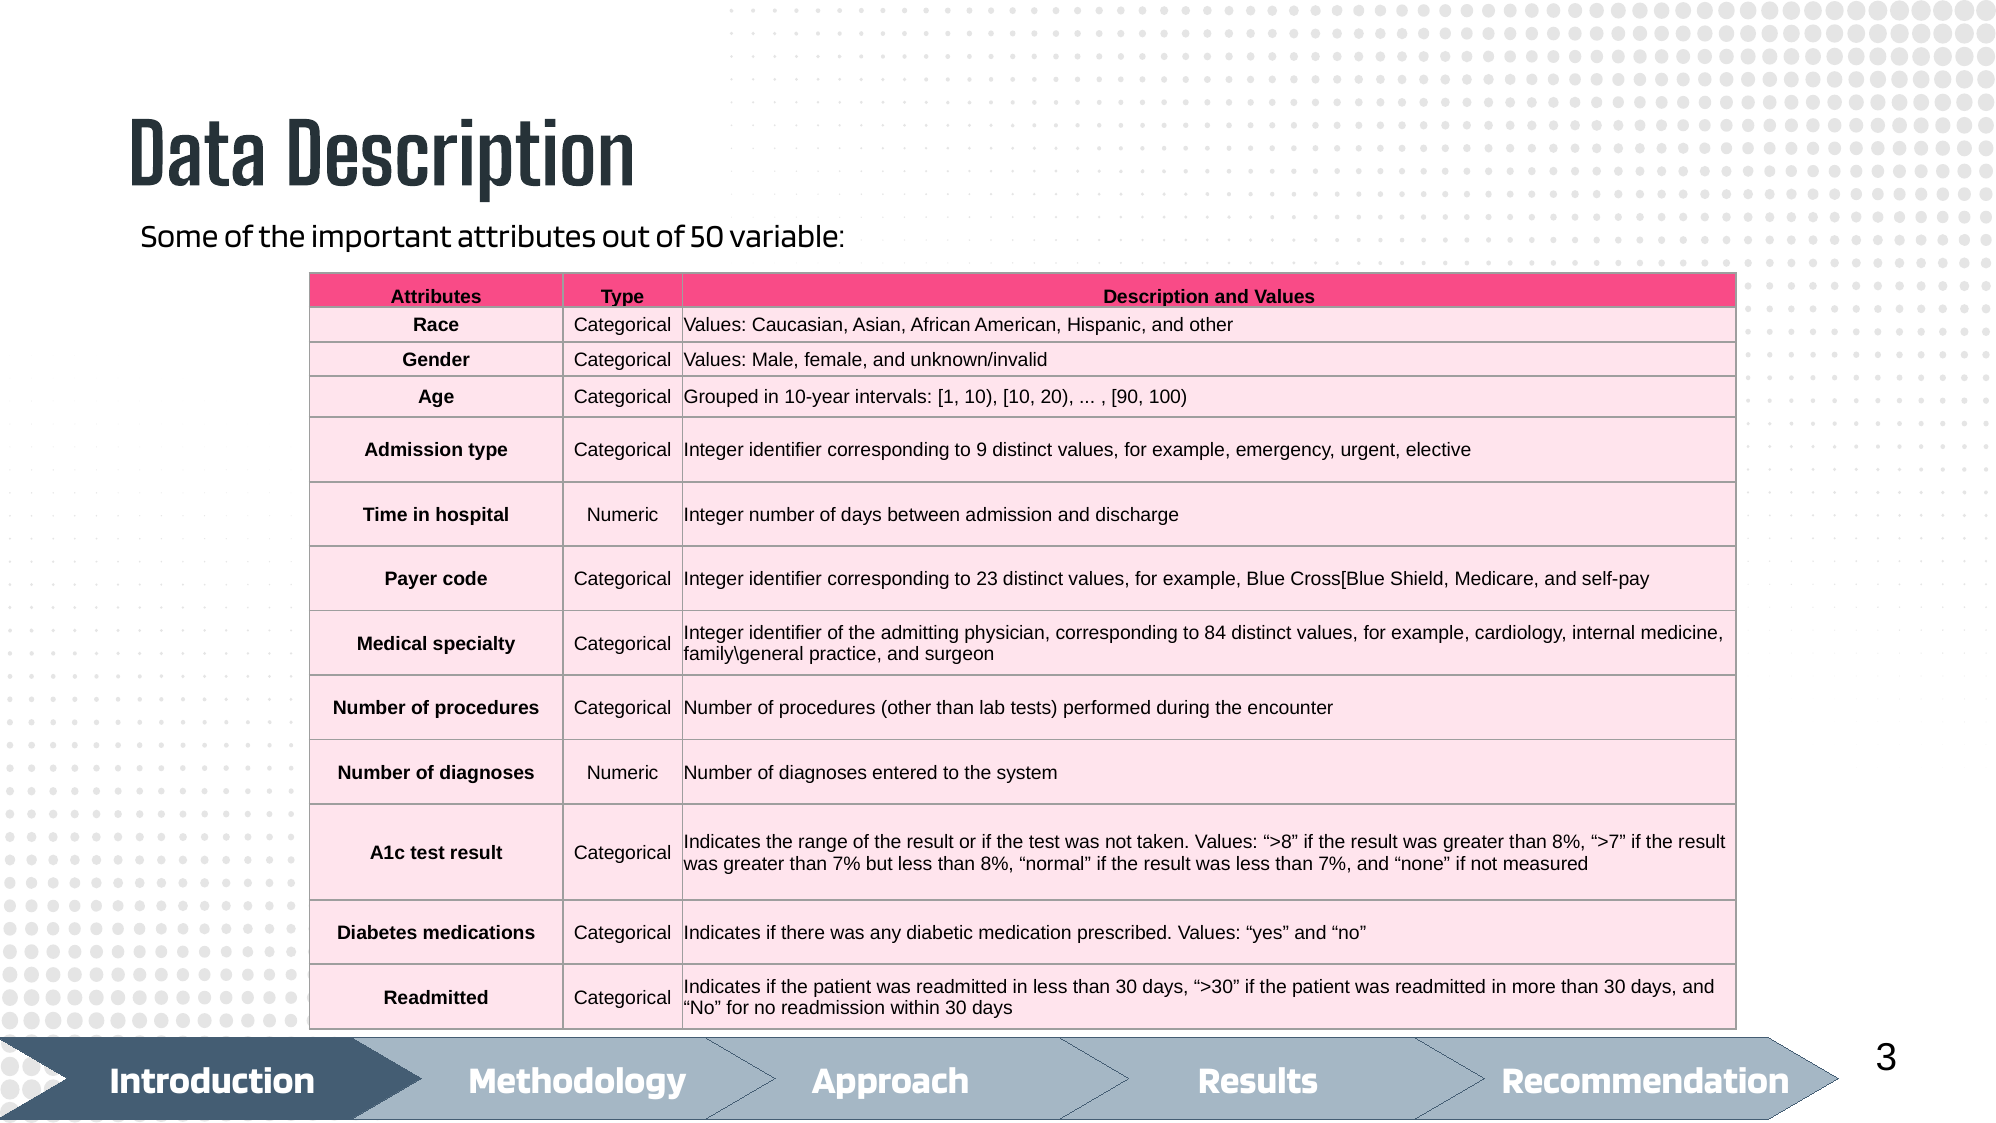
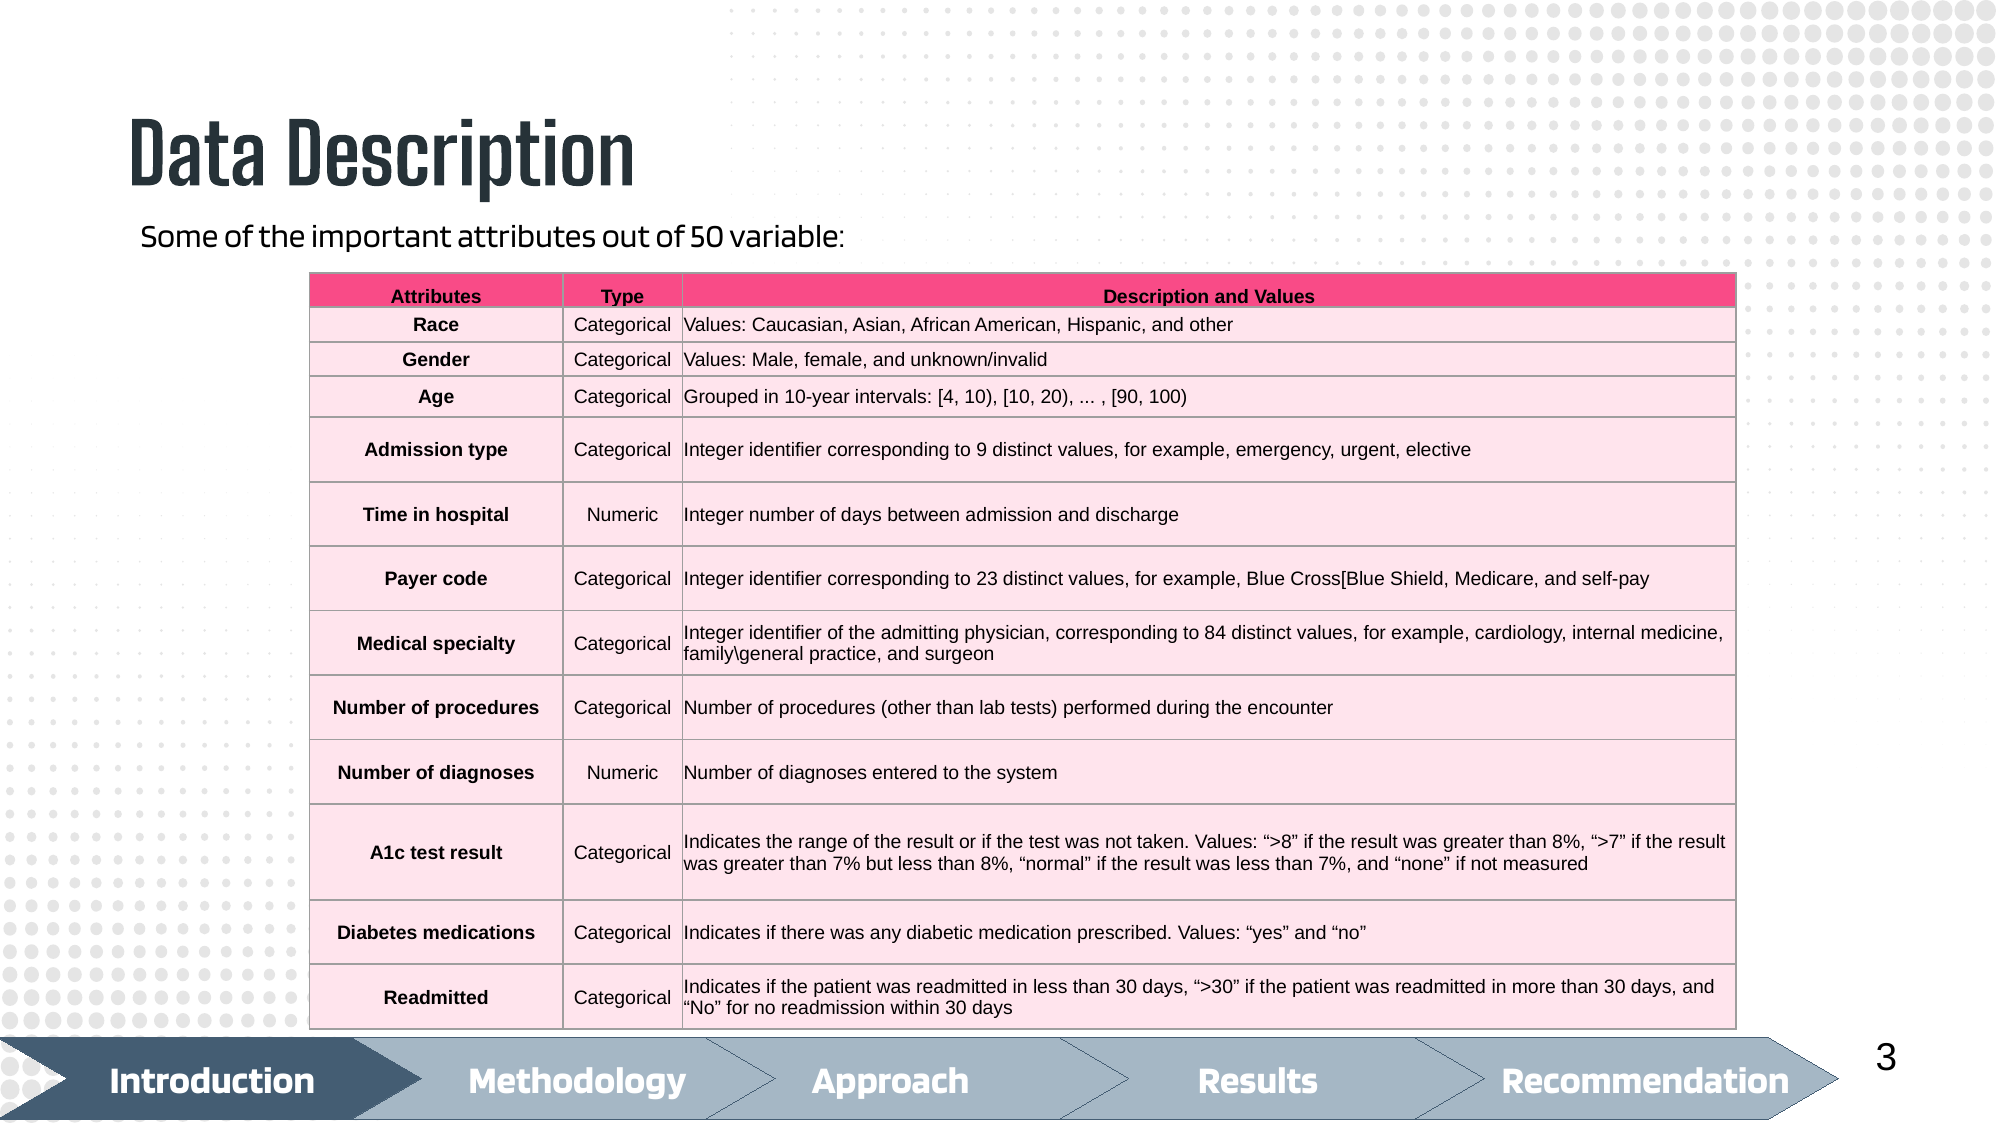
1: 1 -> 4
